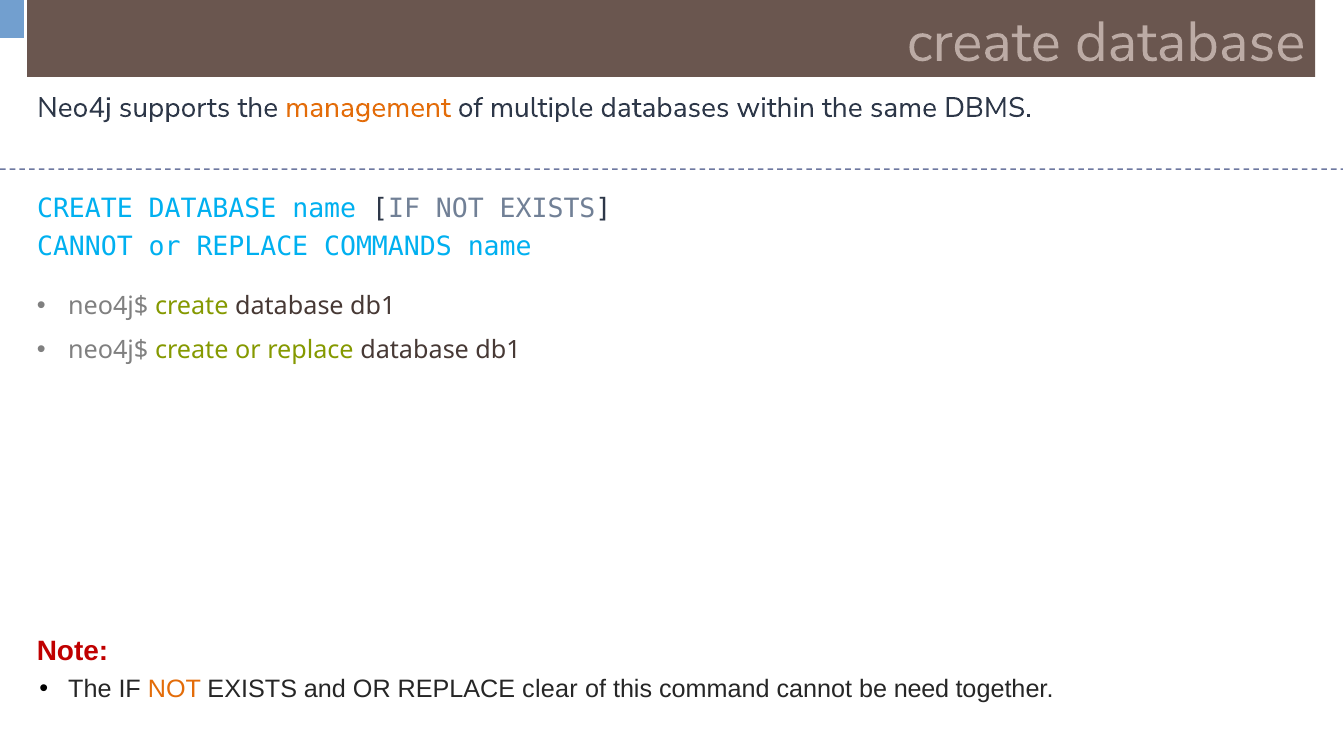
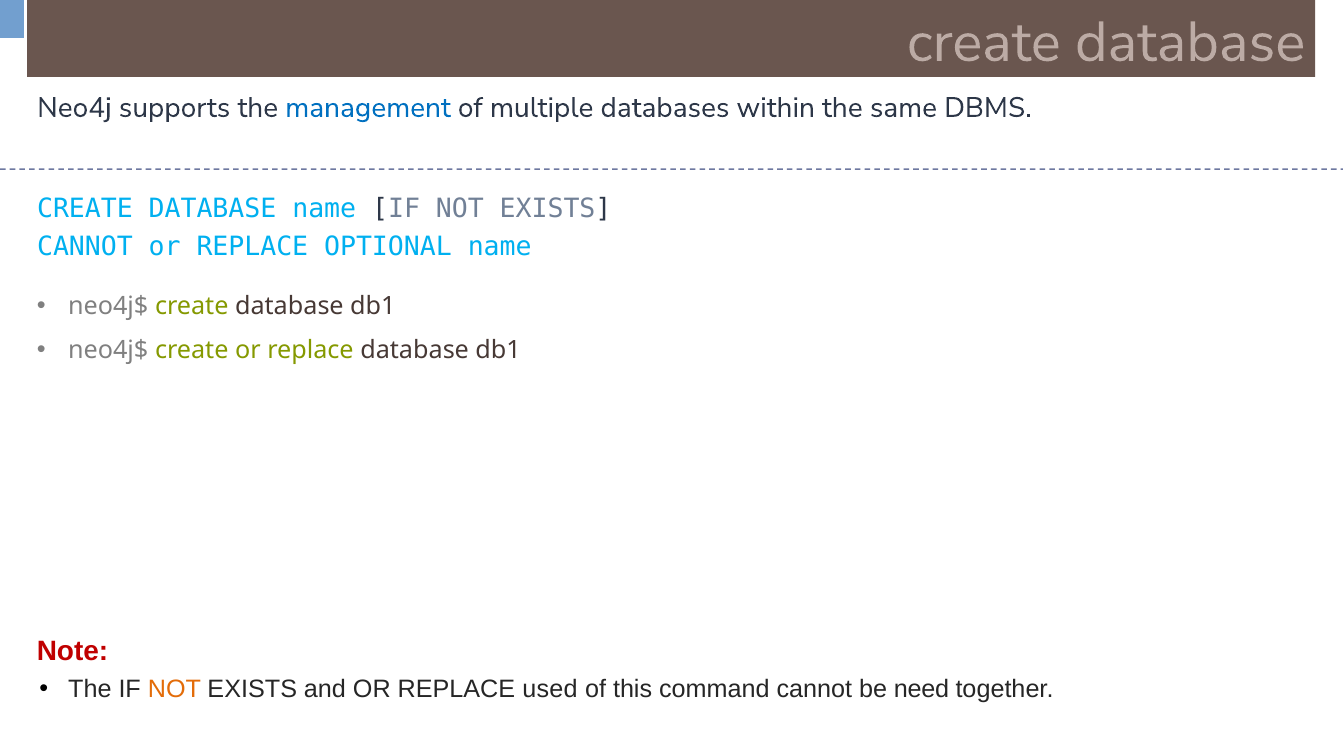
management colour: orange -> blue
COMMANDS: COMMANDS -> OPTIONAL
clear: clear -> used
